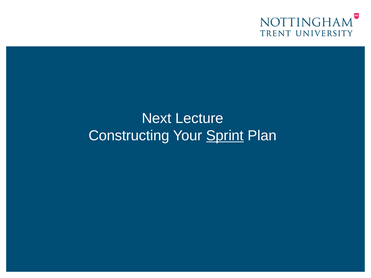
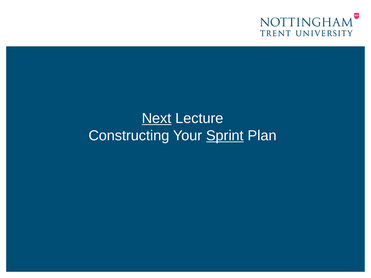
Next underline: none -> present
